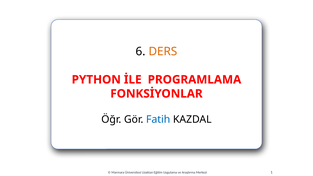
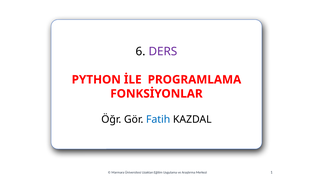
DERS colour: orange -> purple
